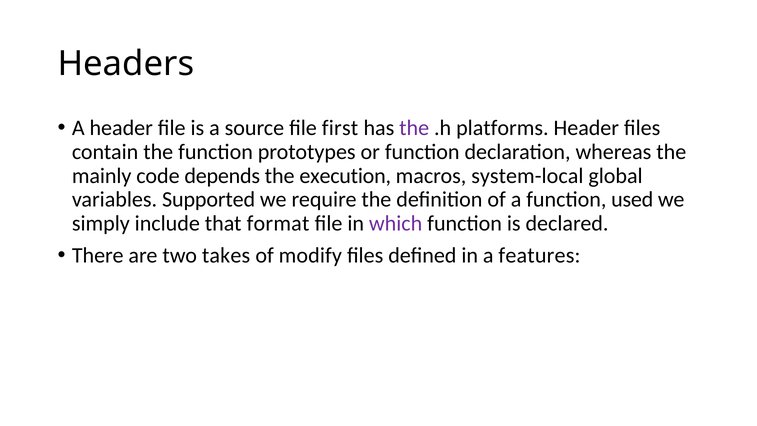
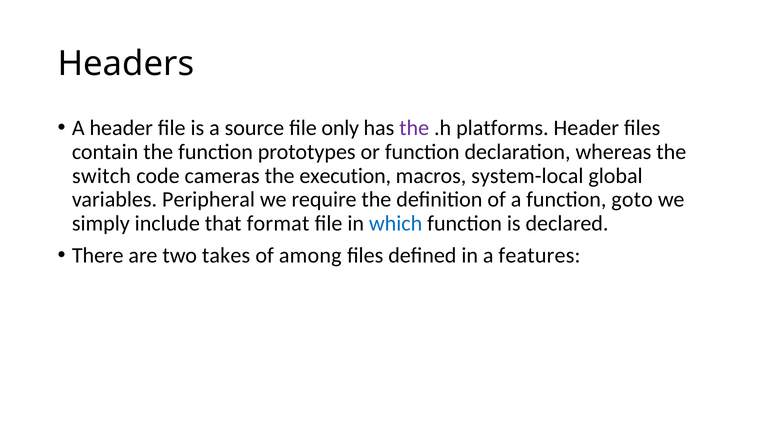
first: first -> only
mainly: mainly -> switch
depends: depends -> cameras
Supported: Supported -> Peripheral
used: used -> goto
which colour: purple -> blue
modify: modify -> among
